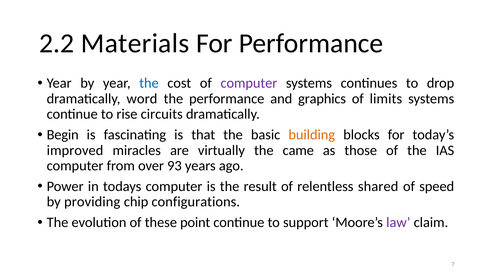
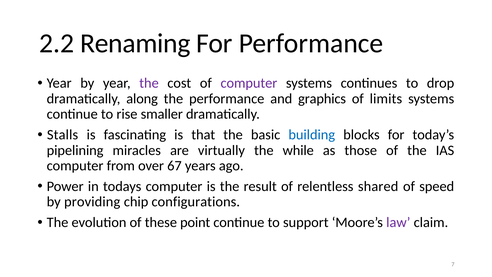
Materials: Materials -> Renaming
the at (149, 83) colour: blue -> purple
word: word -> along
circuits: circuits -> smaller
Begin: Begin -> Stalls
building colour: orange -> blue
improved: improved -> pipelining
came: came -> while
93: 93 -> 67
